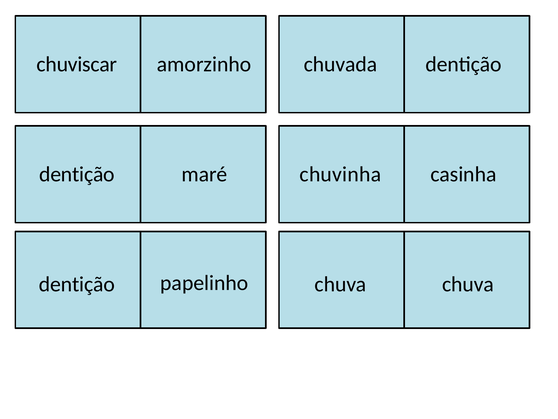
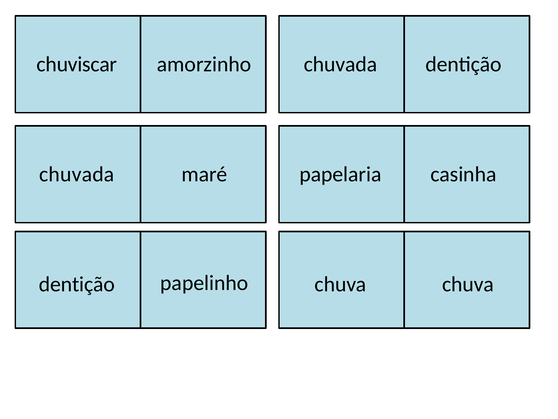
dentição at (77, 174): dentição -> chuvada
chuvinha: chuvinha -> papelaria
